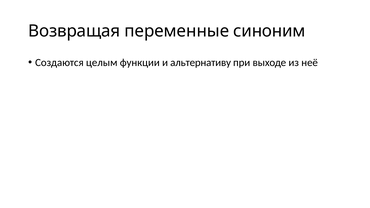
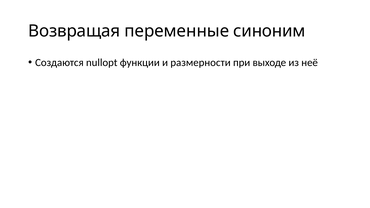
целым: целым -> nullopt
альтернативу: альтернативу -> размерности
